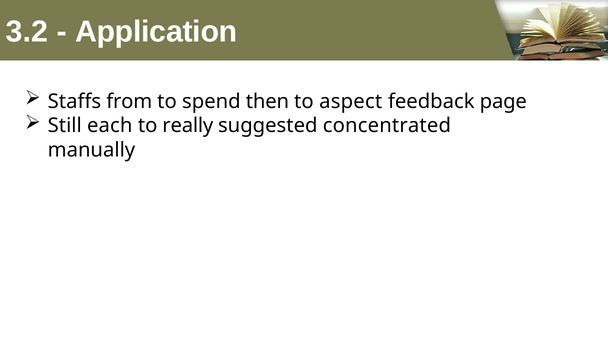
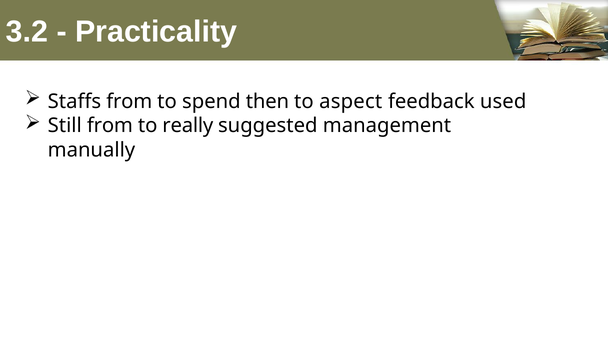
Application: Application -> Practicality
page: page -> used
Still each: each -> from
concentrated: concentrated -> management
